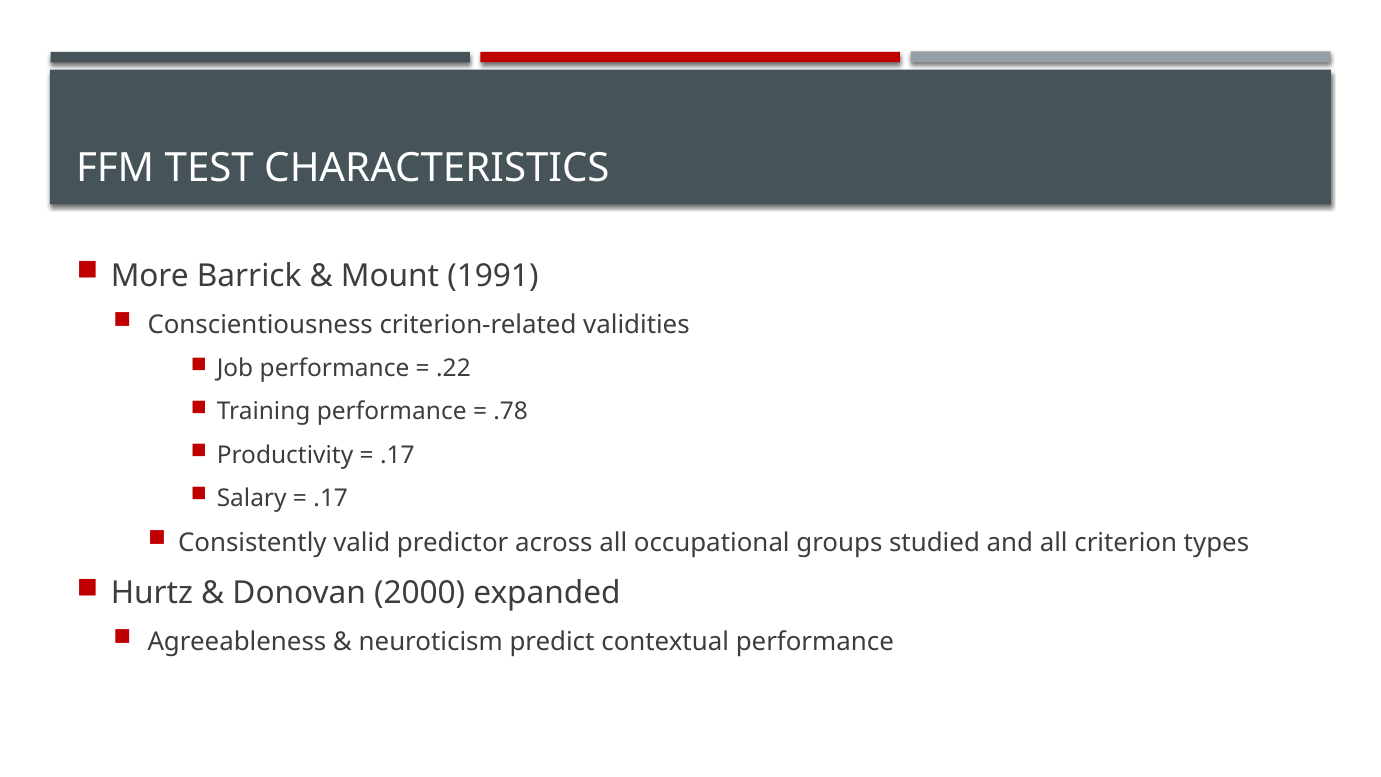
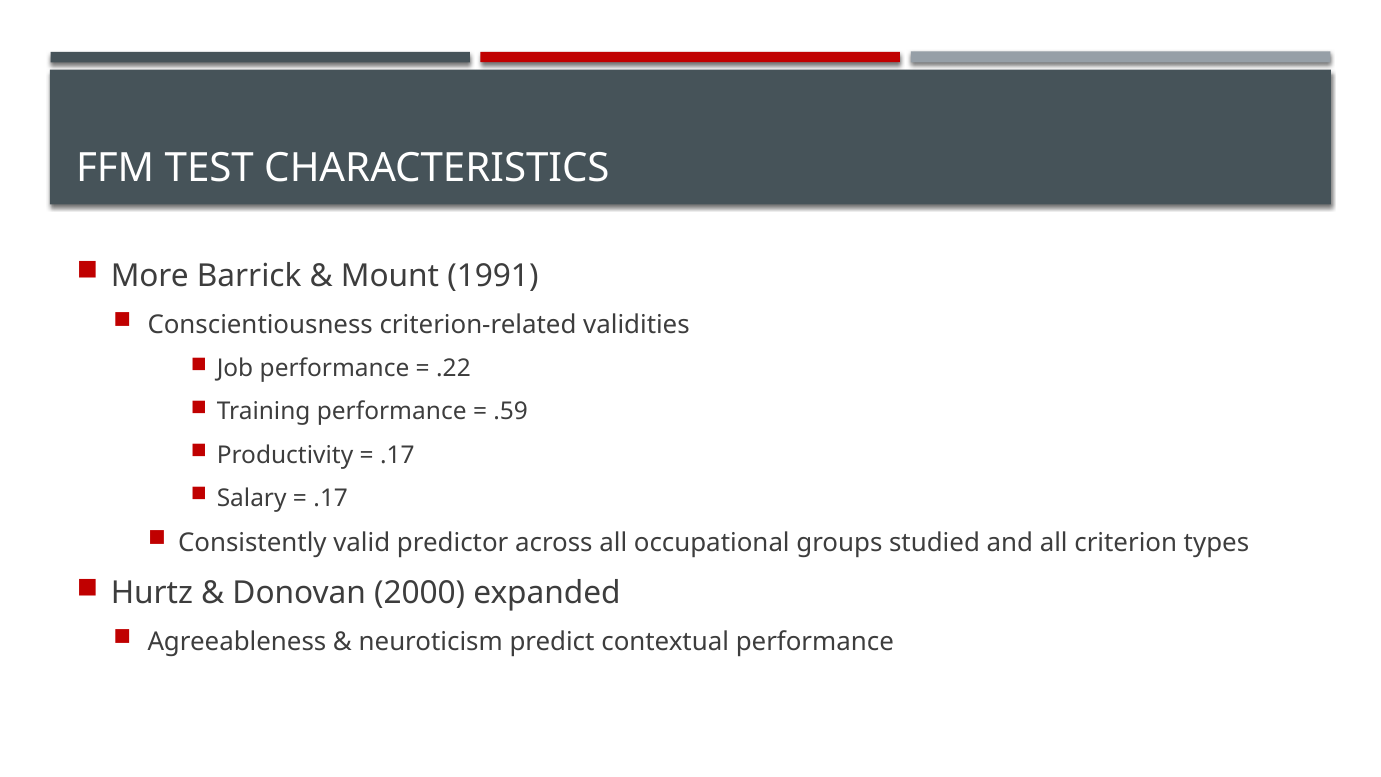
.78: .78 -> .59
